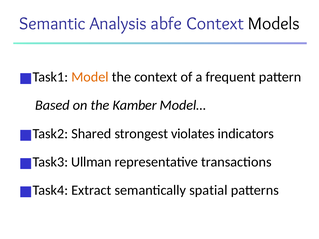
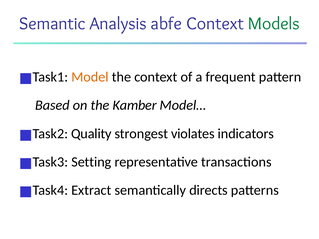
Models colour: black -> green
Shared: Shared -> Quality
Ullman: Ullman -> Setting
spatial: spatial -> directs
